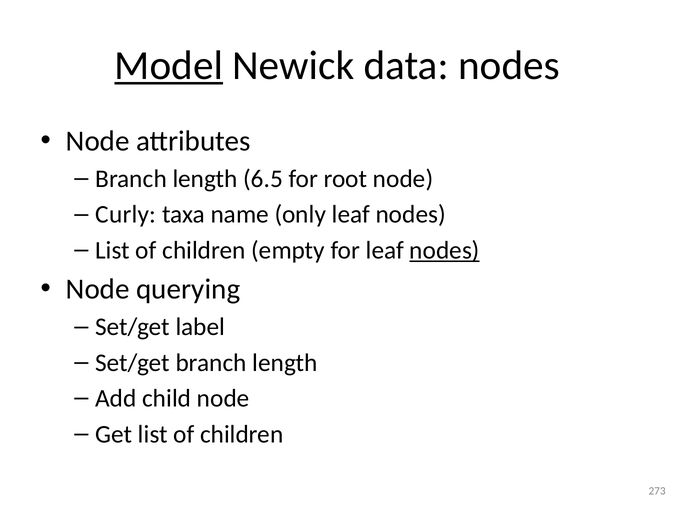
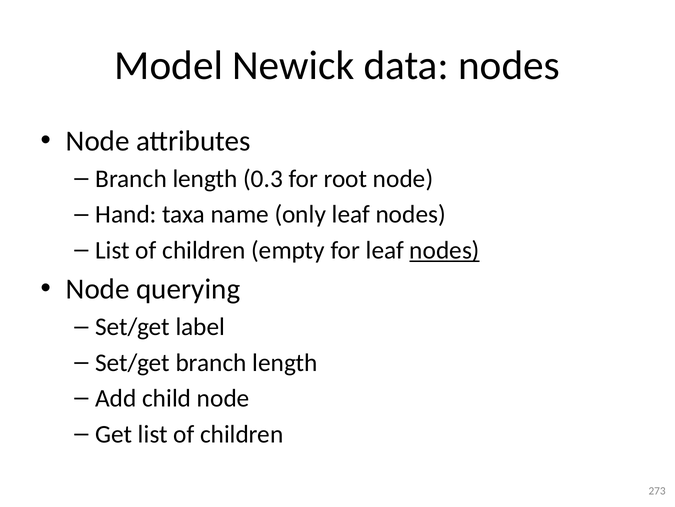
Model underline: present -> none
6.5: 6.5 -> 0.3
Curly: Curly -> Hand
